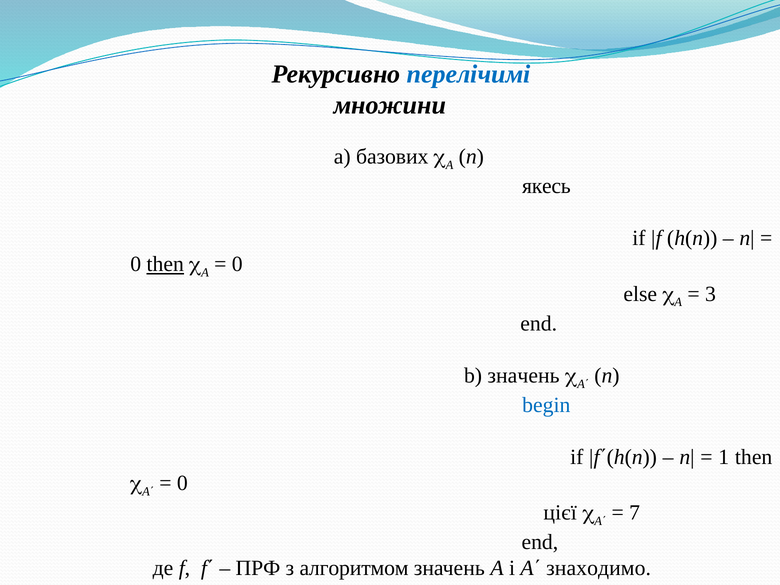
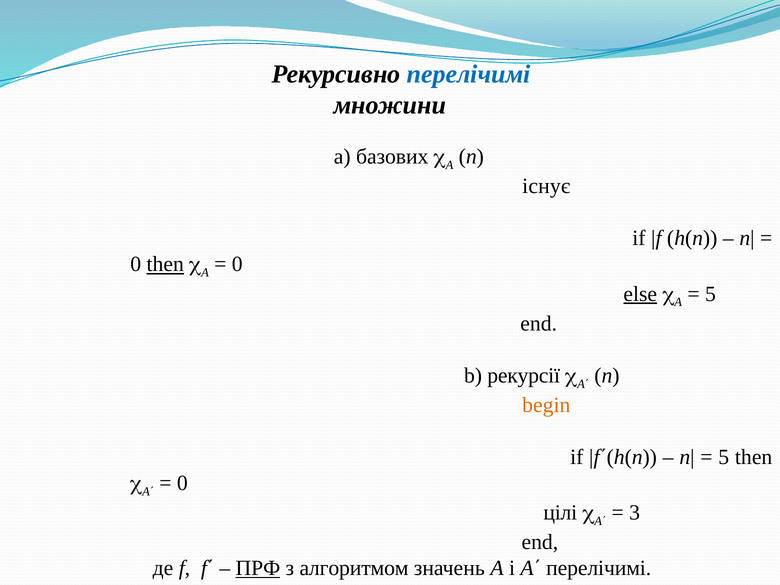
якесь: якесь -> існує
else underline: none -> present
3 at (710, 294): 3 -> 5
b значень: значень -> рекурсії
begin colour: blue -> orange
1 at (724, 457): 1 -> 5
цієї: цієї -> цілі
7: 7 -> 3
ПРФ underline: none -> present
А знаходимо: знаходимо -> перелічимі
